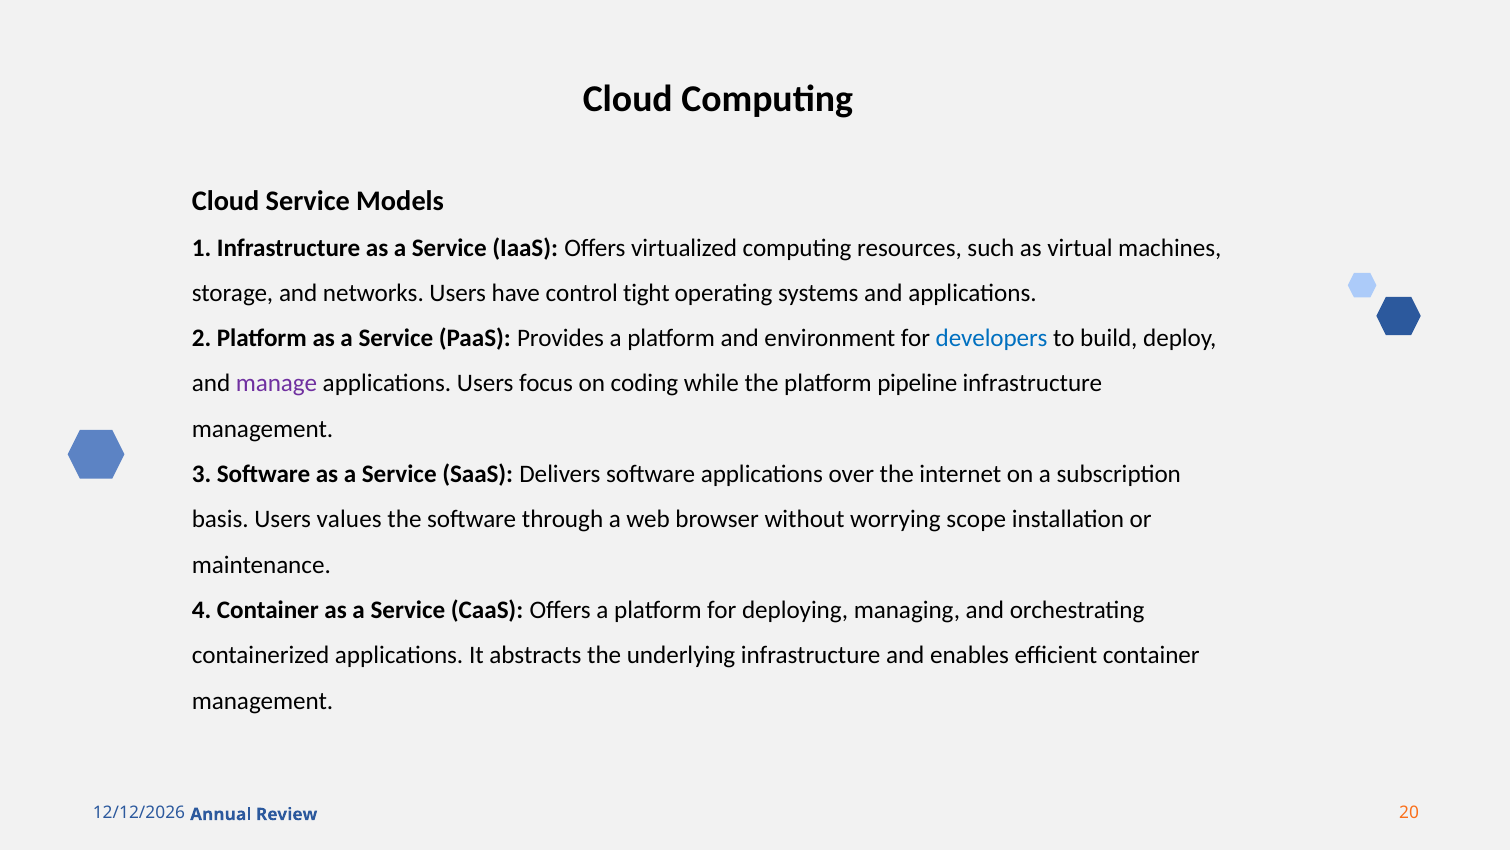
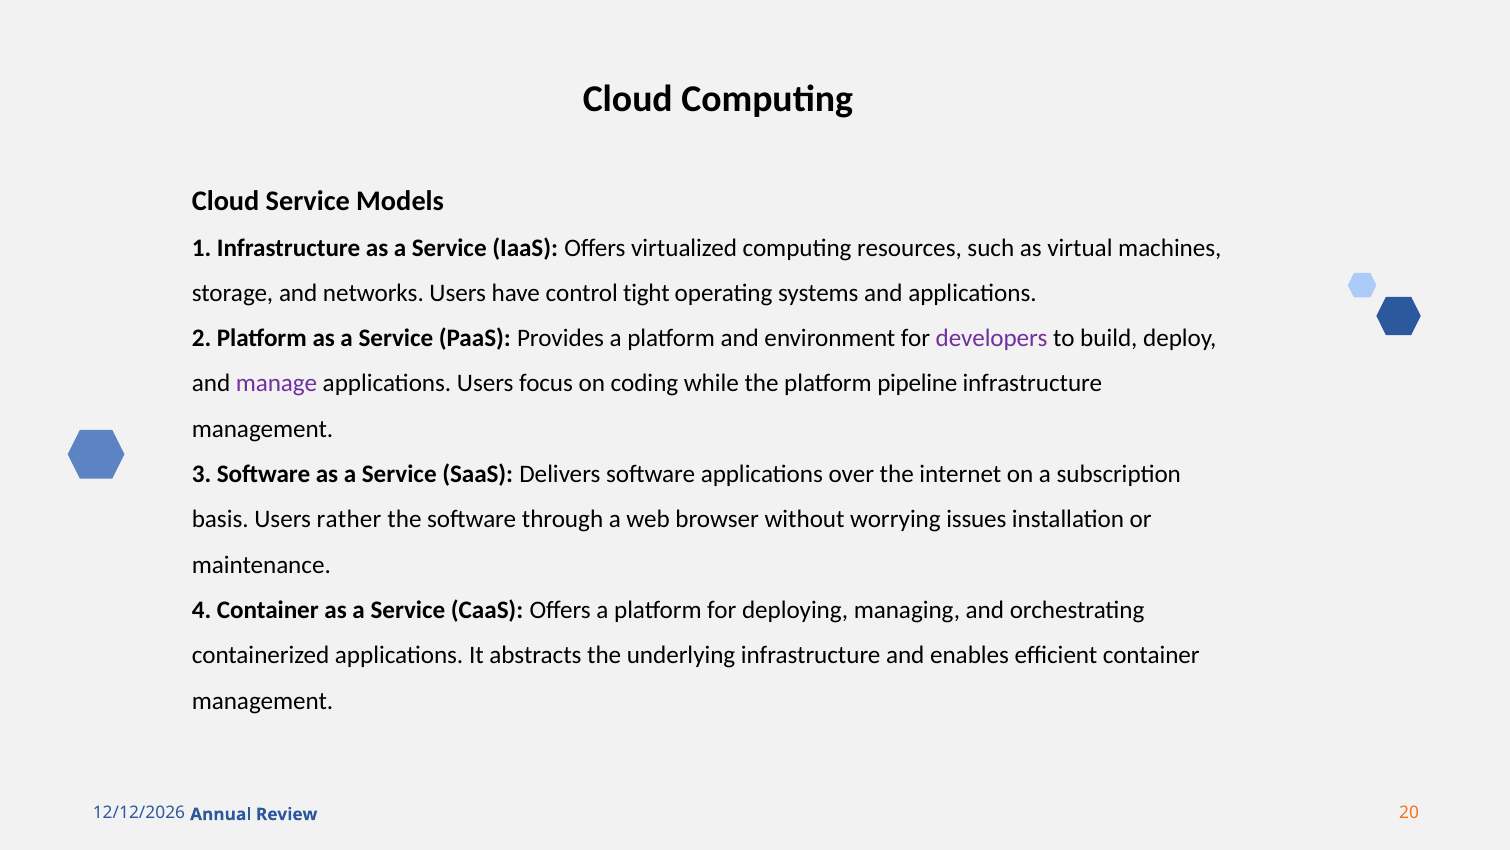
developers colour: blue -> purple
values: values -> rather
scope: scope -> issues
